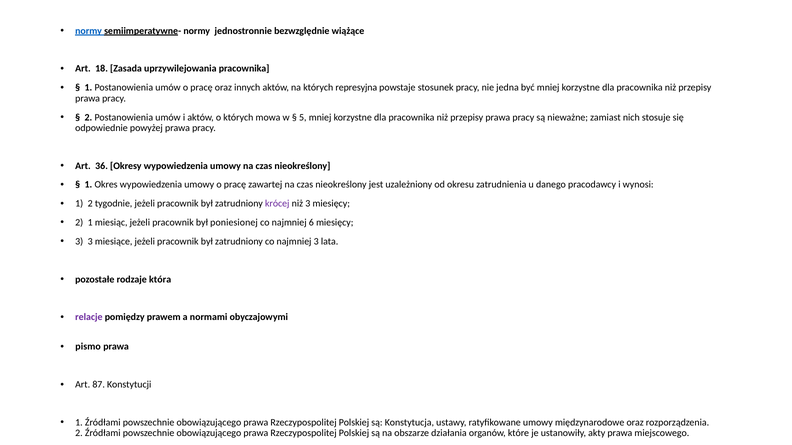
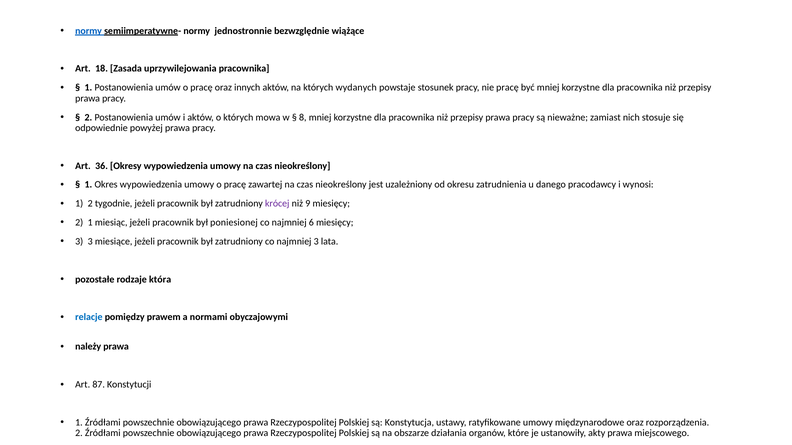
represyjna: represyjna -> wydanych
nie jedna: jedna -> pracę
5: 5 -> 8
niż 3: 3 -> 9
relacje colour: purple -> blue
pismo: pismo -> należy
